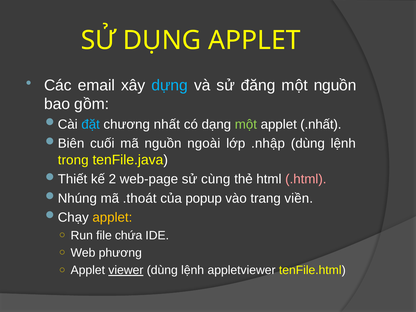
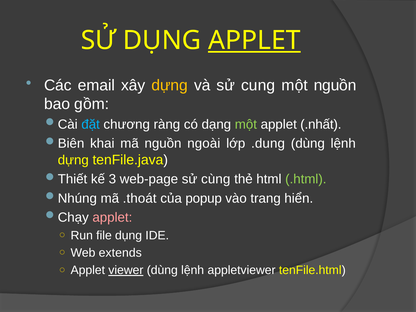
APPLET at (254, 40) underline: none -> present
dựng at (170, 85) colour: light blue -> yellow
đăng: đăng -> cung
nhất: nhất -> ràng
cuối: cuối -> khai
.nhập: .nhập -> .dung
trong at (73, 160): trong -> dựng
2: 2 -> 3
.html colour: pink -> light green
viền: viền -> hiển
applet at (112, 217) colour: yellow -> pink
file chứa: chứa -> dụng
phương: phương -> extends
